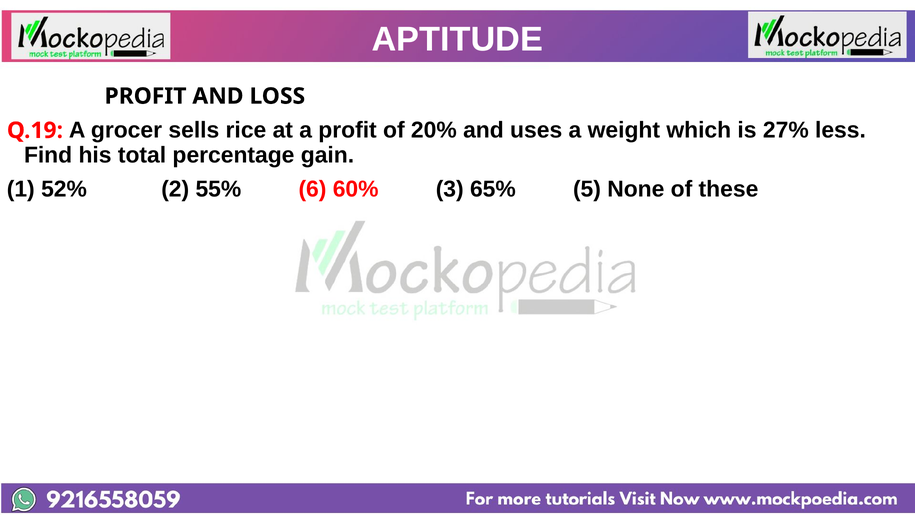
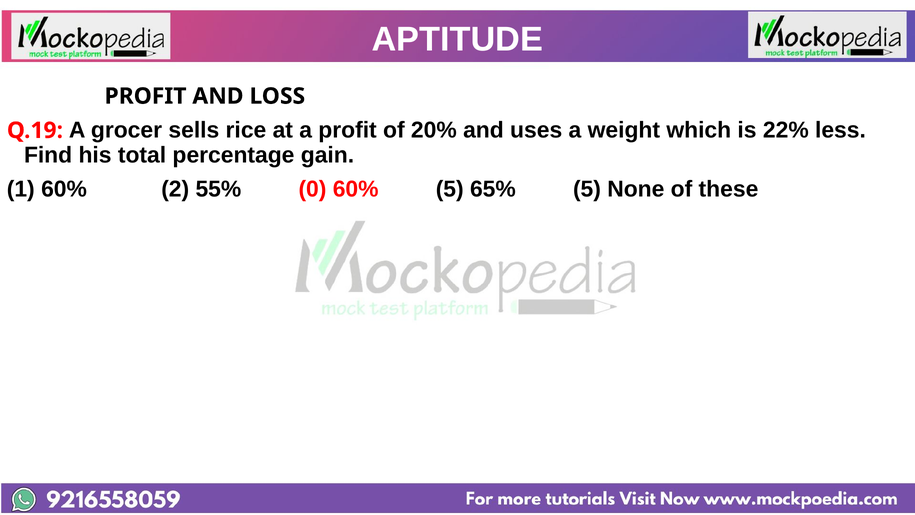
27%: 27% -> 22%
1 52%: 52% -> 60%
6: 6 -> 0
60% 3: 3 -> 5
